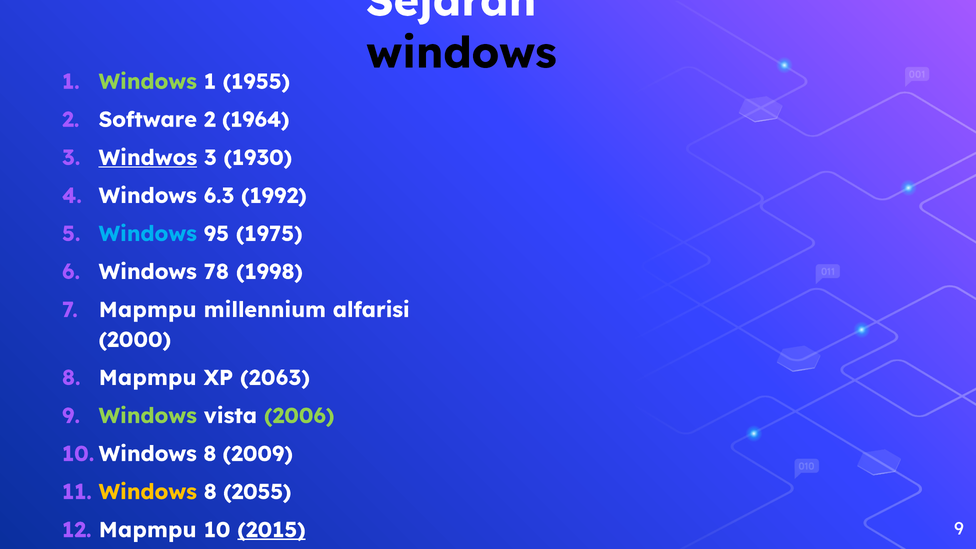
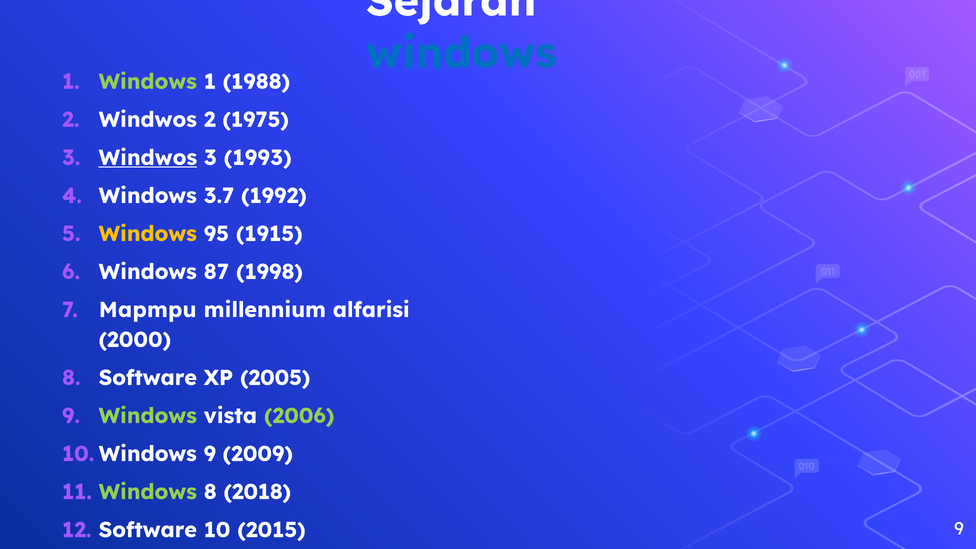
windows at (461, 53) colour: black -> blue
1955: 1955 -> 1988
2 Software: Software -> Windwos
1964: 1964 -> 1975
1930: 1930 -> 1993
6.3: 6.3 -> 3.7
Windows at (148, 234) colour: light blue -> yellow
1975: 1975 -> 1915
78: 78 -> 87
8 Mapmpu: Mapmpu -> Software
2063: 2063 -> 2005
8 at (210, 454): 8 -> 9
Windows at (148, 492) colour: yellow -> light green
2055: 2055 -> 2018
Mapmpu at (148, 530): Mapmpu -> Software
2015 underline: present -> none
